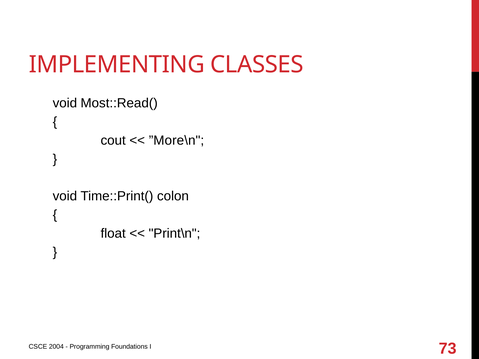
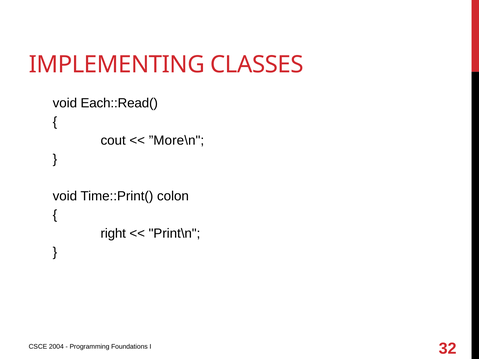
Most::Read(: Most::Read( -> Each::Read(
float: float -> right
73: 73 -> 32
